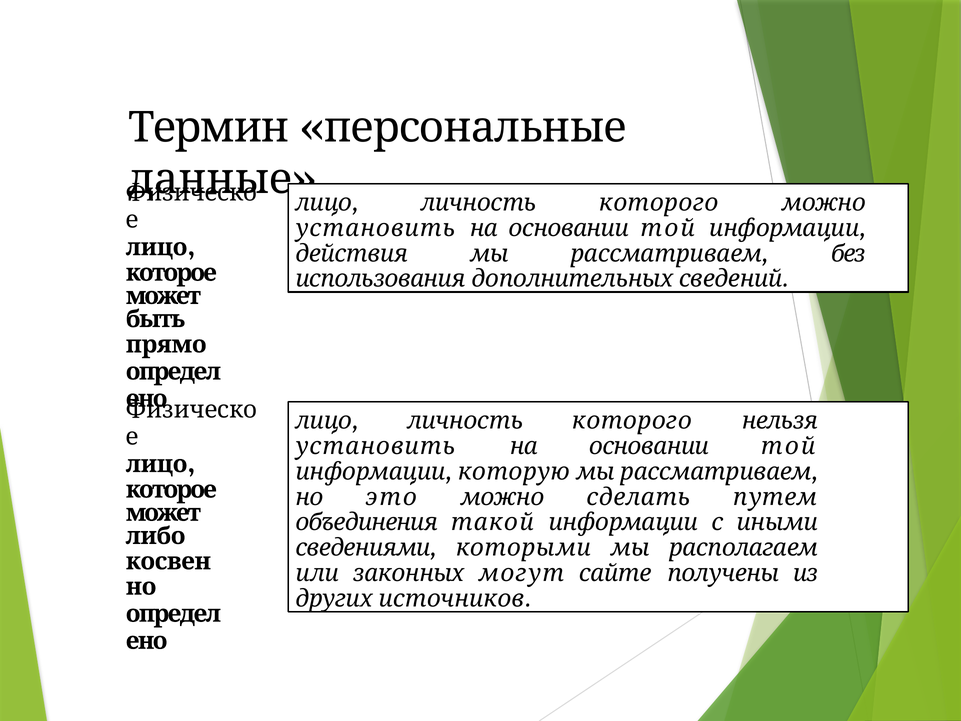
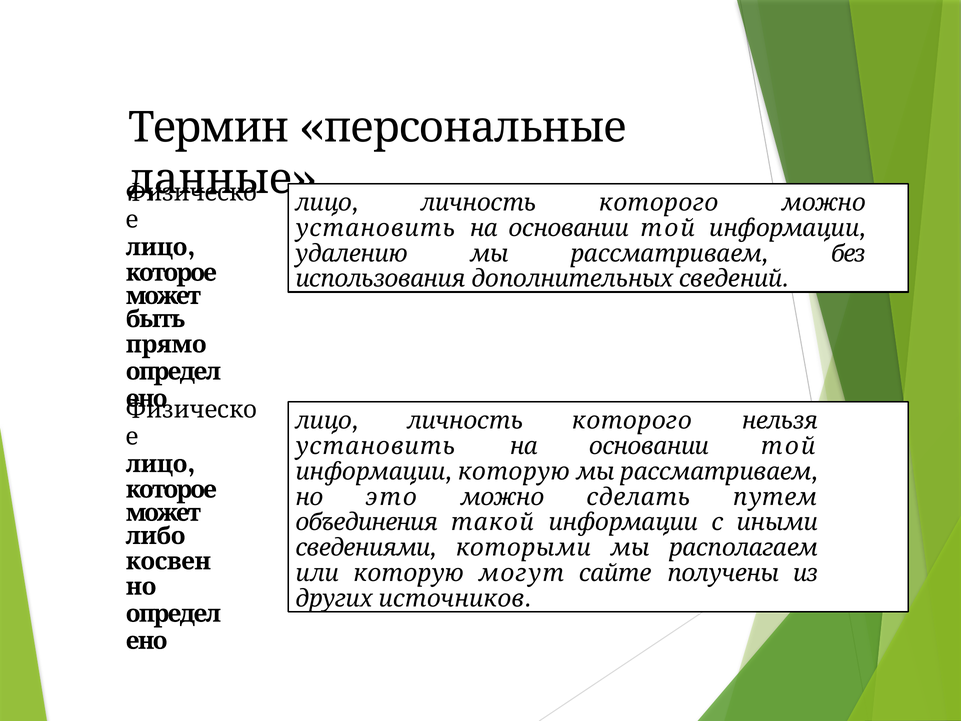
действия: действия -> удалению
или законных: законных -> которую
